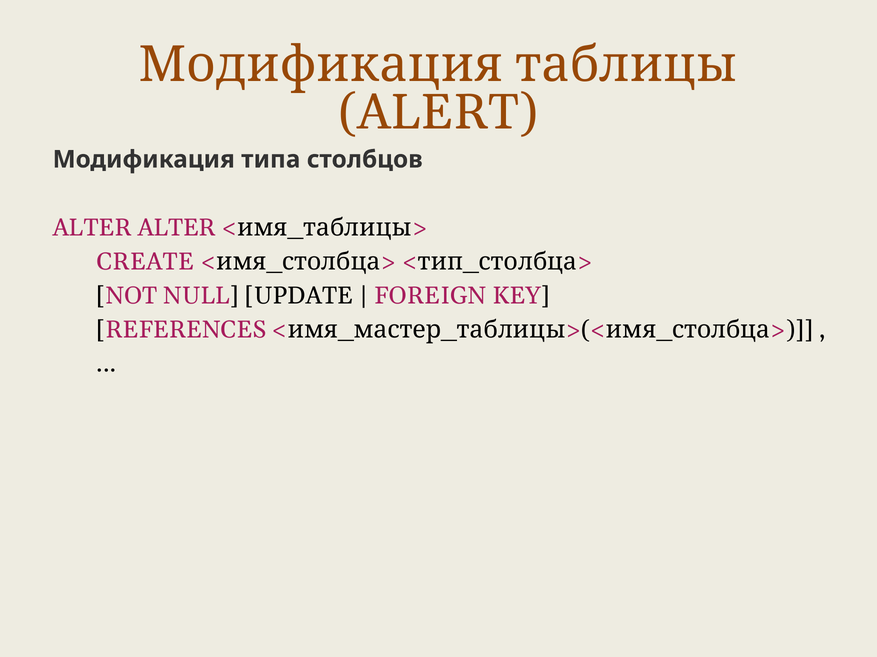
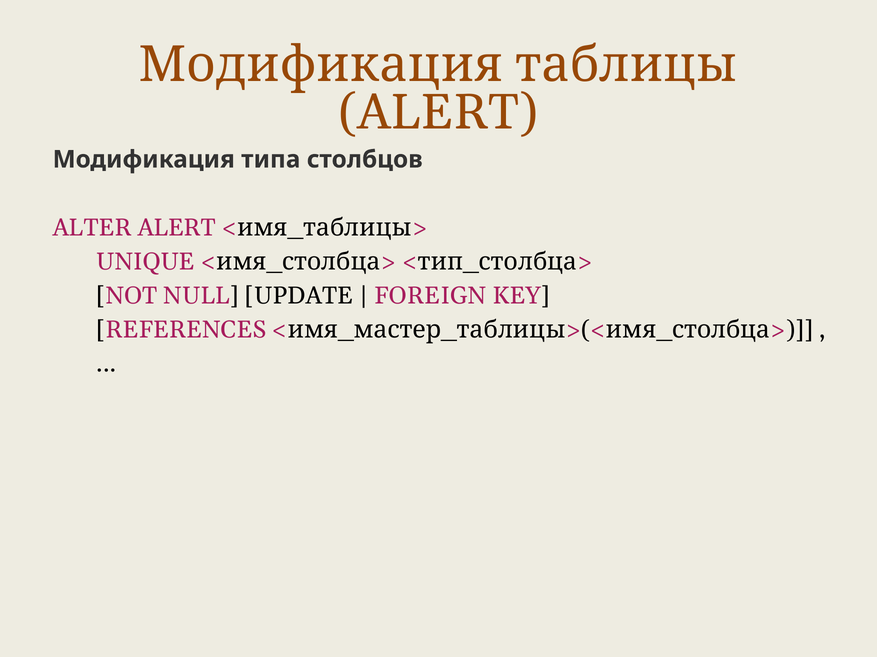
ALTER ALTER: ALTER -> ALERT
CREATE: CREATE -> UNIQUE
